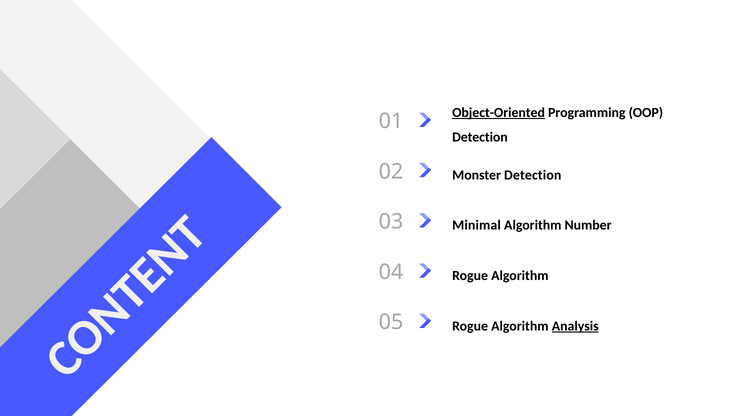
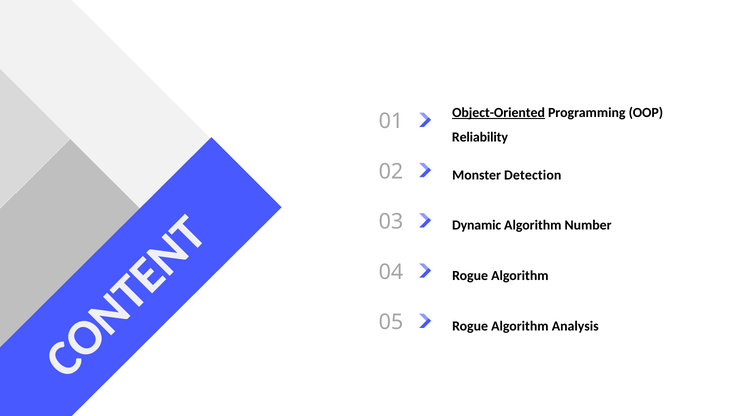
Detection at (480, 137): Detection -> Reliability
Minimal: Minimal -> Dynamic
Analysis underline: present -> none
